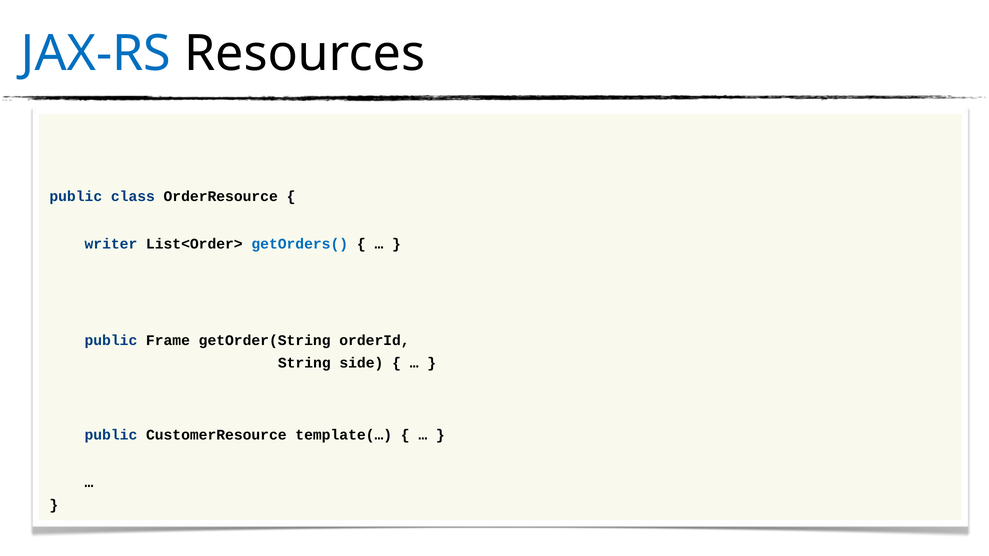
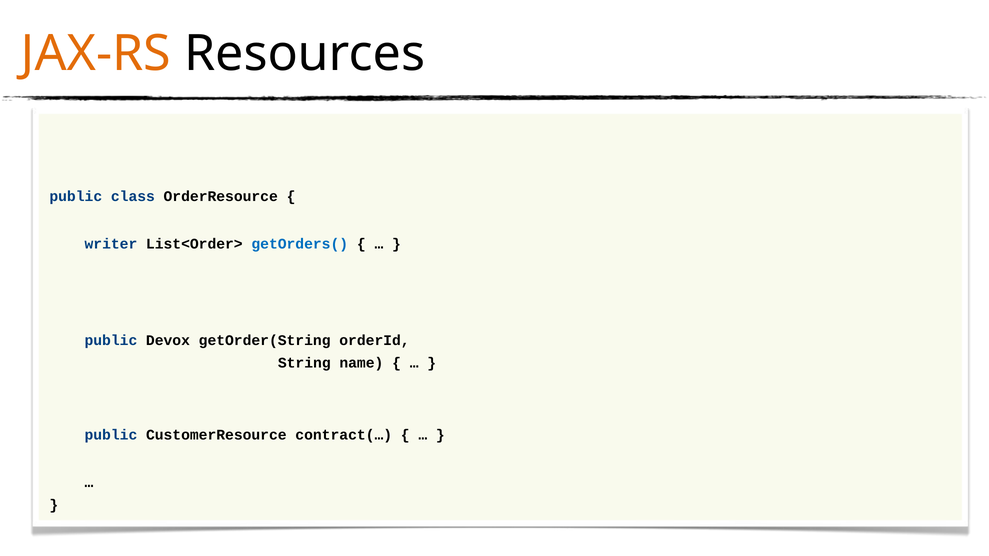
JAX-RS colour: blue -> orange
Frame: Frame -> Devox
side: side -> name
template(…: template(… -> contract(…
